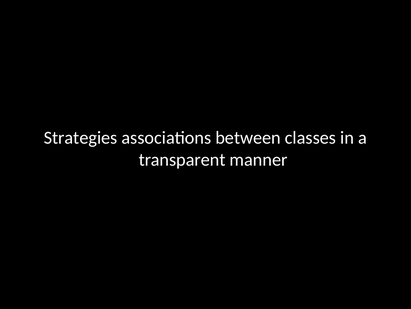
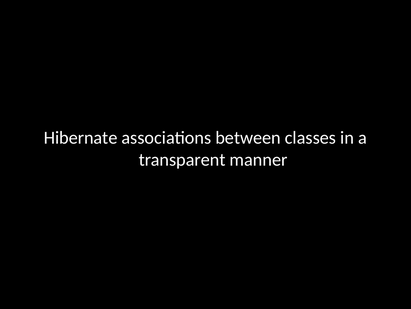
Strategies: Strategies -> Hibernate
